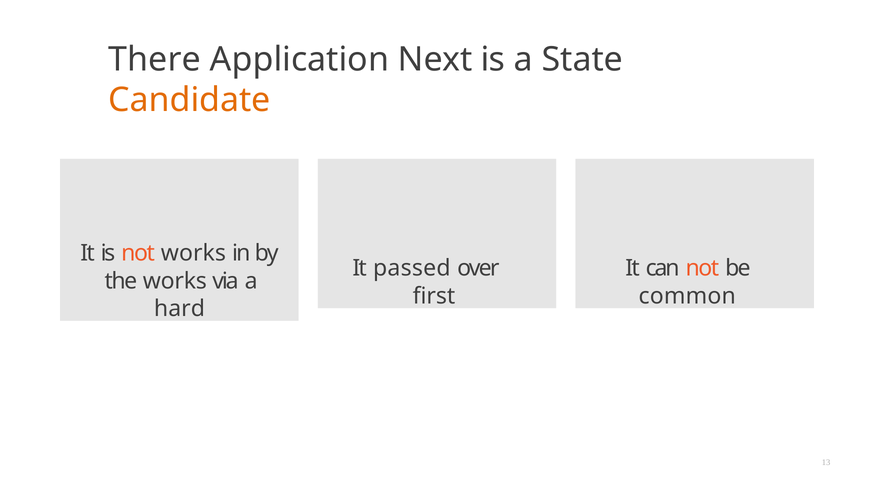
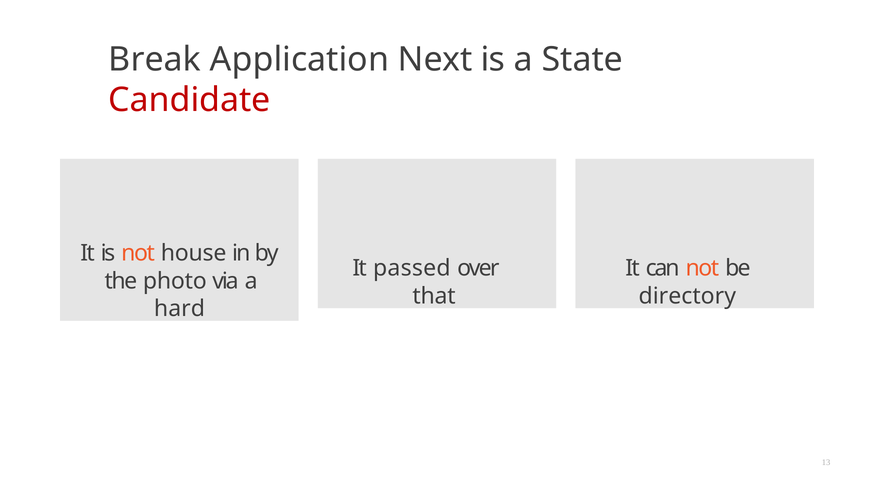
There: There -> Break
Candidate colour: orange -> red
not works: works -> house
the works: works -> photo
first: first -> that
common: common -> directory
